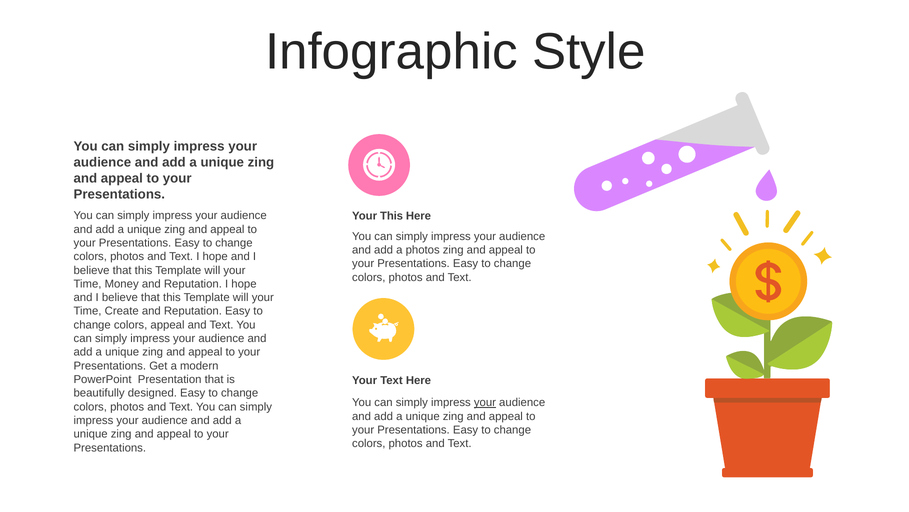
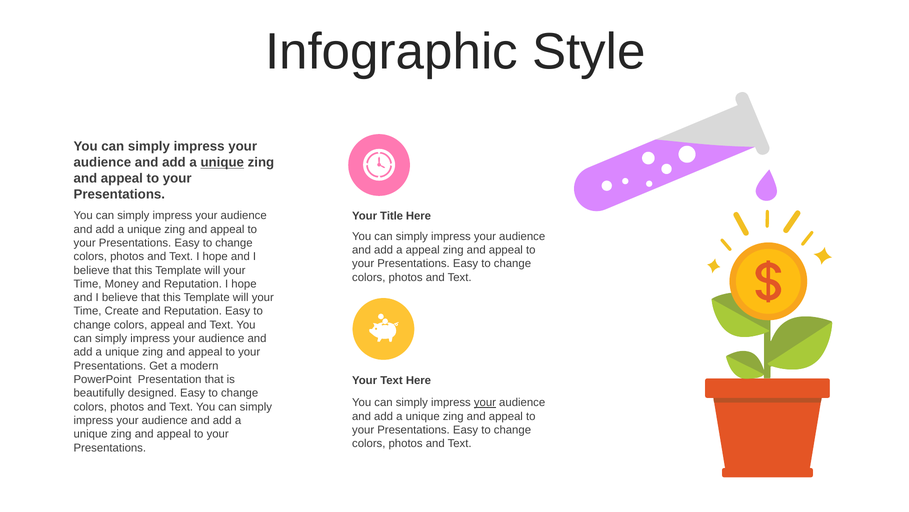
unique at (222, 162) underline: none -> present
Your This: This -> Title
a photos: photos -> appeal
